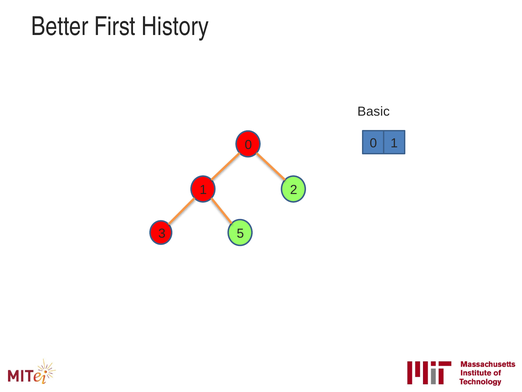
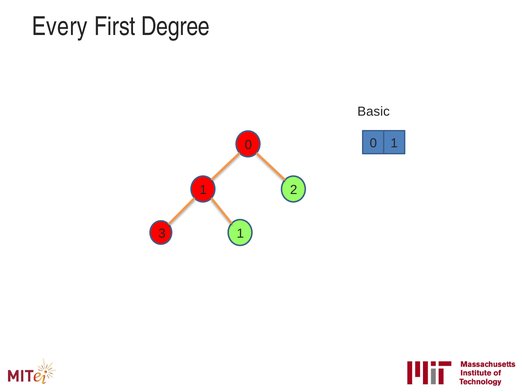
Better: Better -> Every
History: History -> Degree
3 5: 5 -> 1
